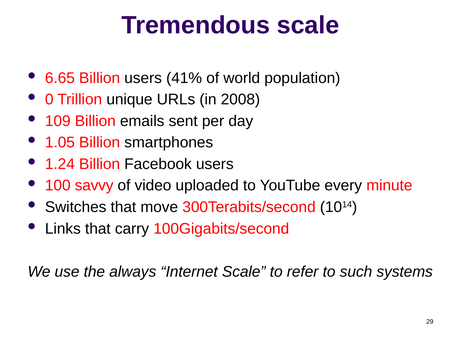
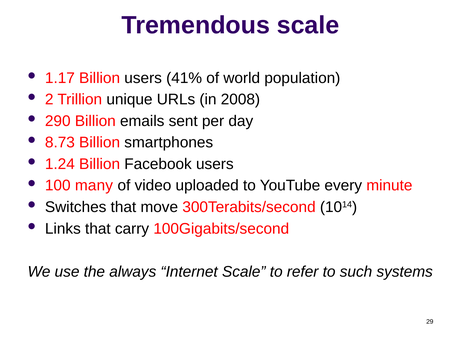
6.65: 6.65 -> 1.17
0: 0 -> 2
109: 109 -> 290
1.05: 1.05 -> 8.73
savvy: savvy -> many
